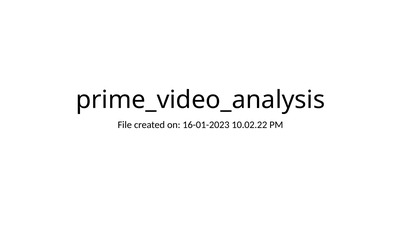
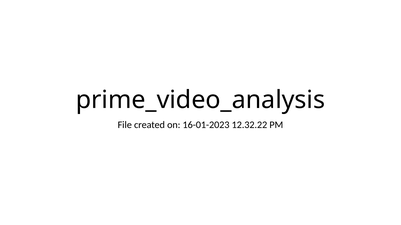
10.02.22: 10.02.22 -> 12.32.22
